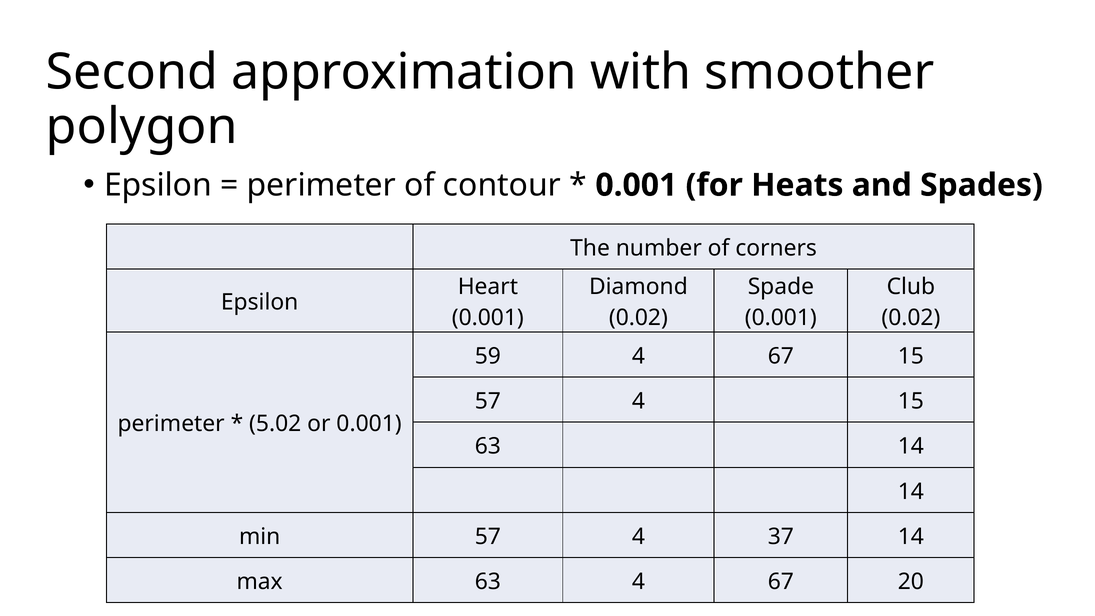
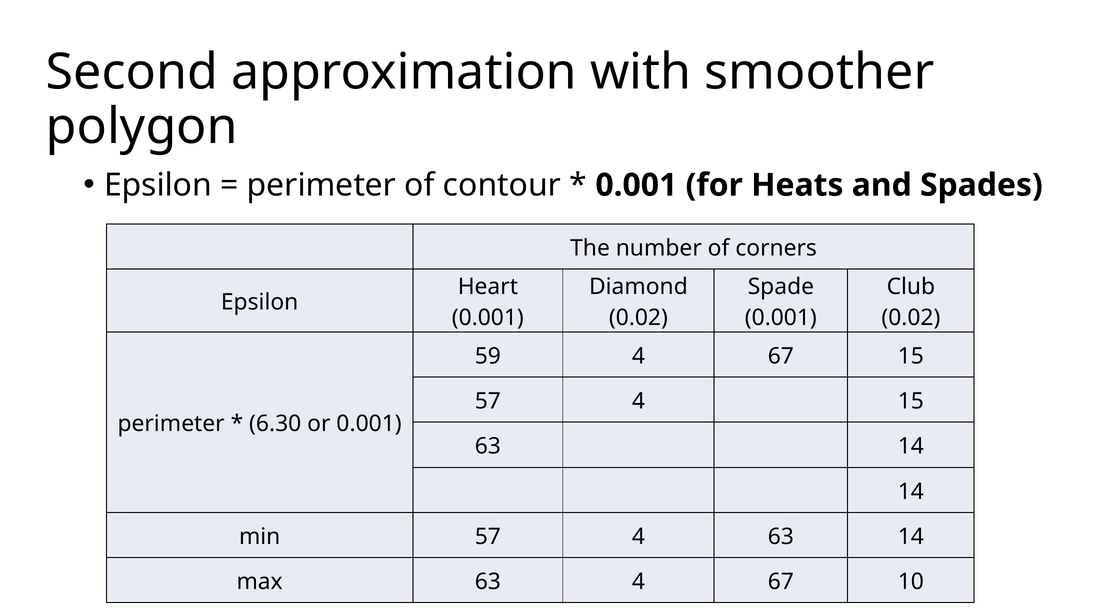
5.02: 5.02 -> 6.30
4 37: 37 -> 63
20: 20 -> 10
